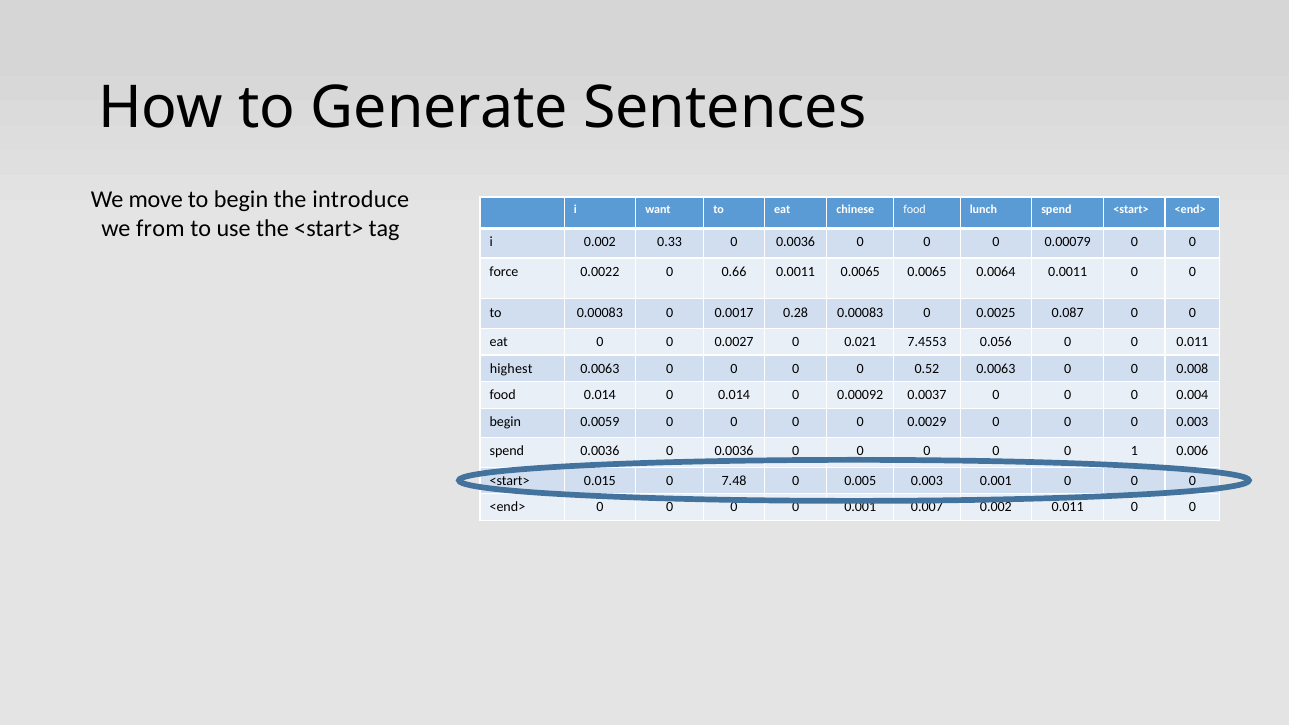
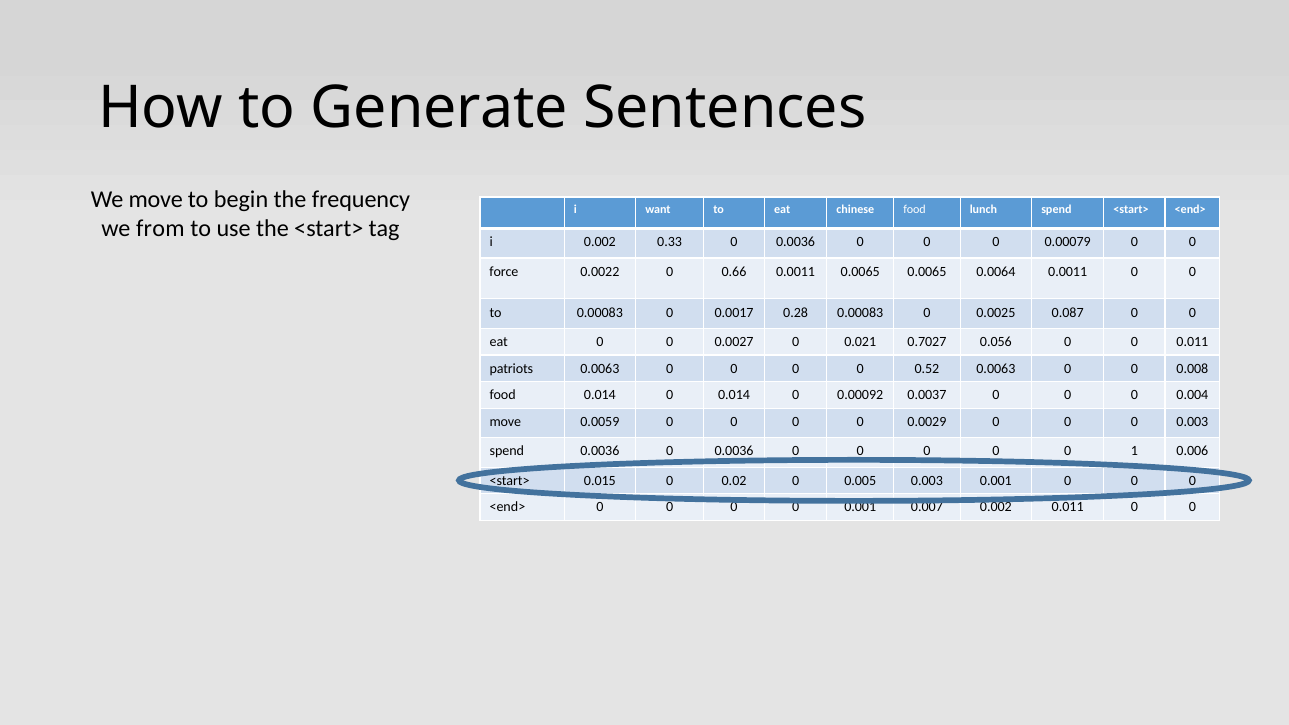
introduce: introduce -> frequency
7.4553: 7.4553 -> 0.7027
highest: highest -> patriots
begin at (505, 422): begin -> move
7.48: 7.48 -> 0.02
